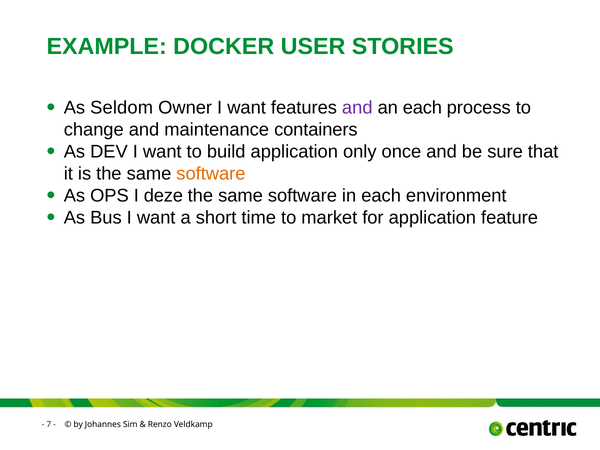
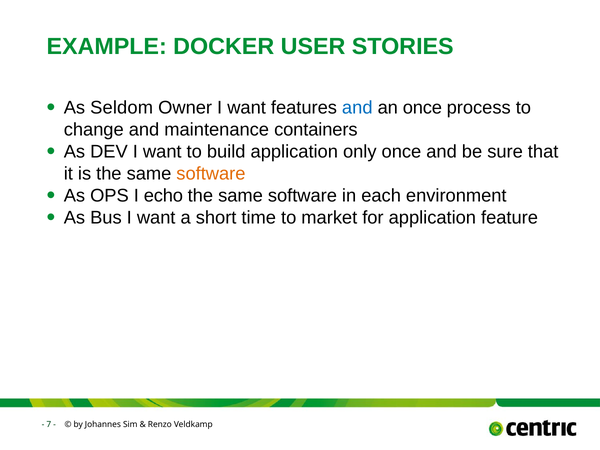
and at (357, 108) colour: purple -> blue
an each: each -> once
deze: deze -> echo
